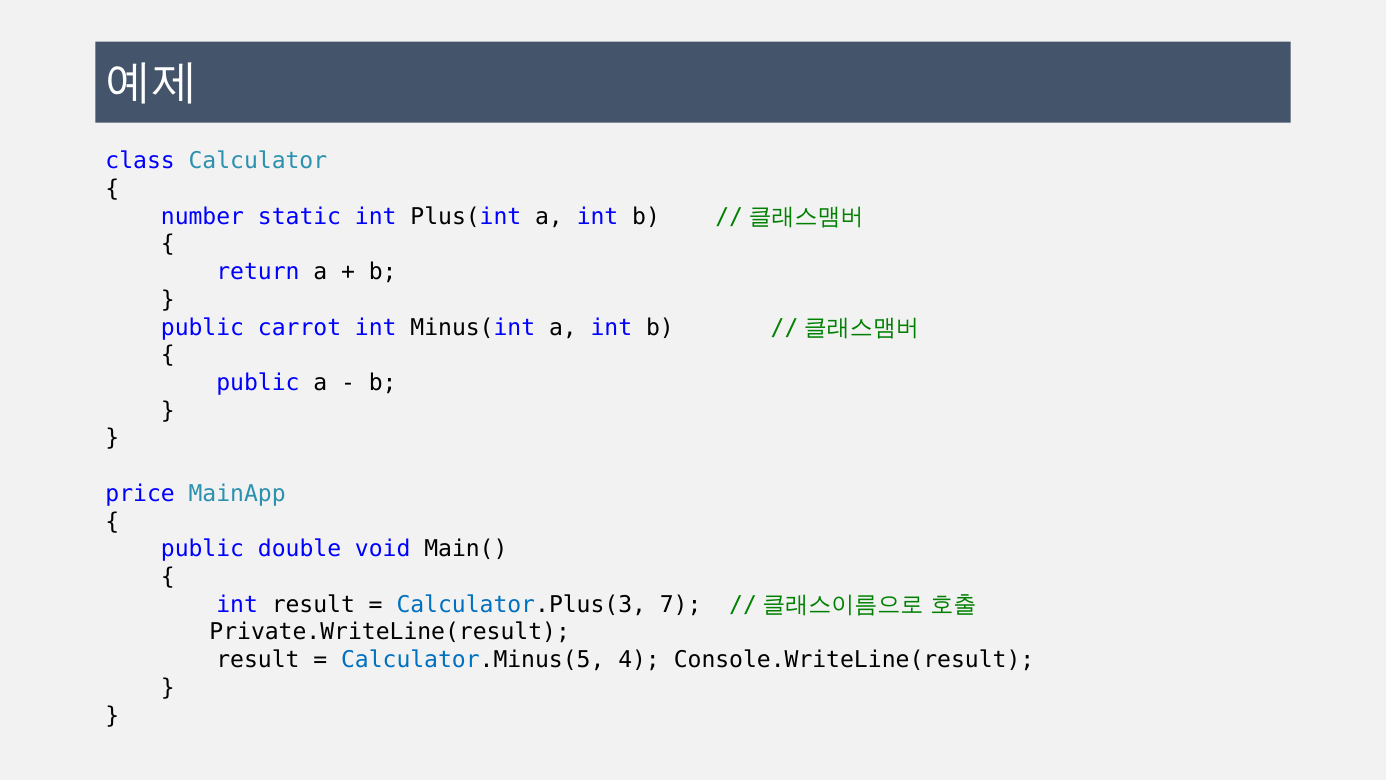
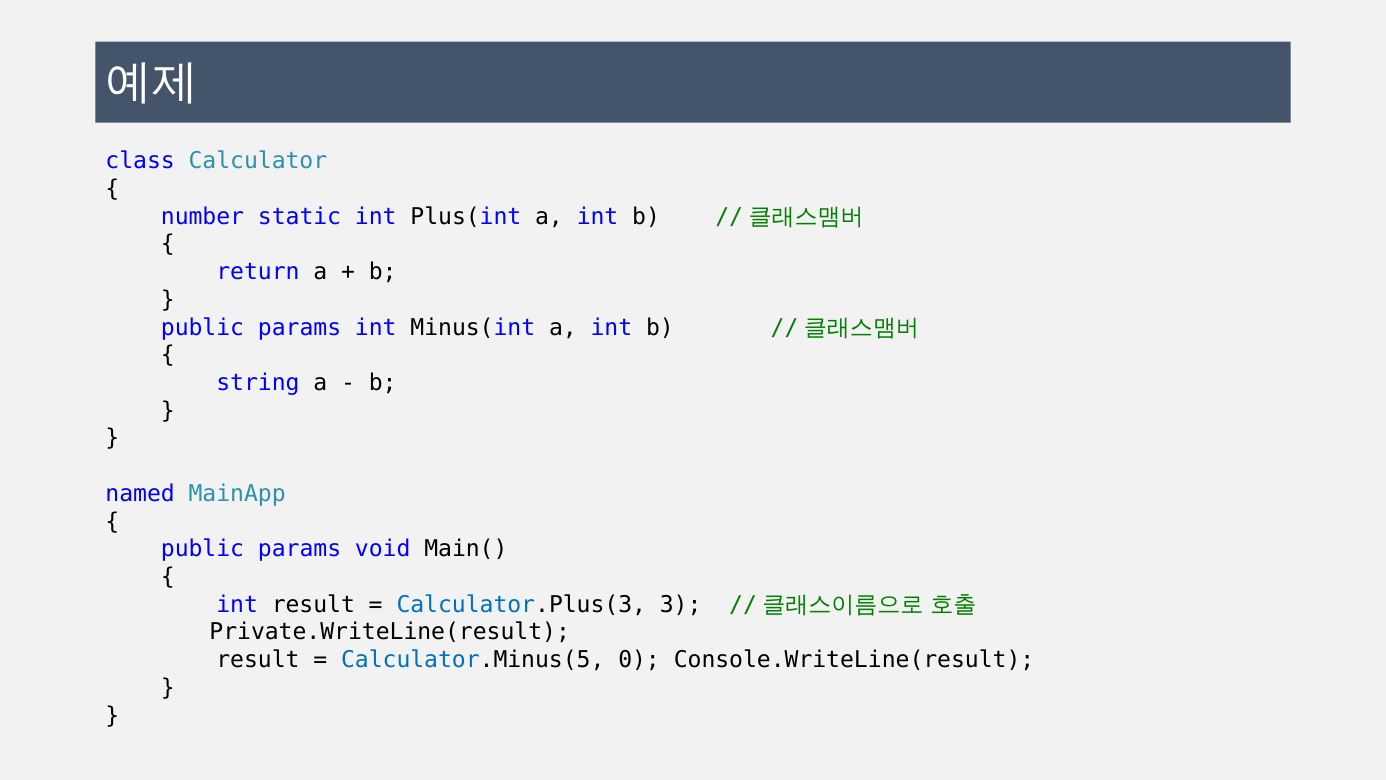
carrot at (300, 327): carrot -> params
public at (258, 383): public -> string
price: price -> named
double at (300, 549): double -> params
7: 7 -> 3
4: 4 -> 0
